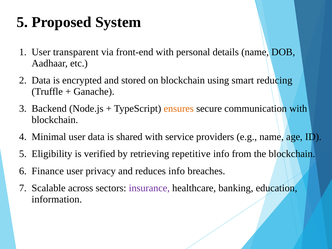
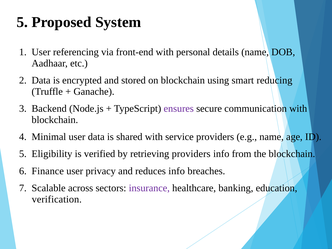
transparent: transparent -> referencing
ensures colour: orange -> purple
retrieving repetitive: repetitive -> providers
information: information -> verification
